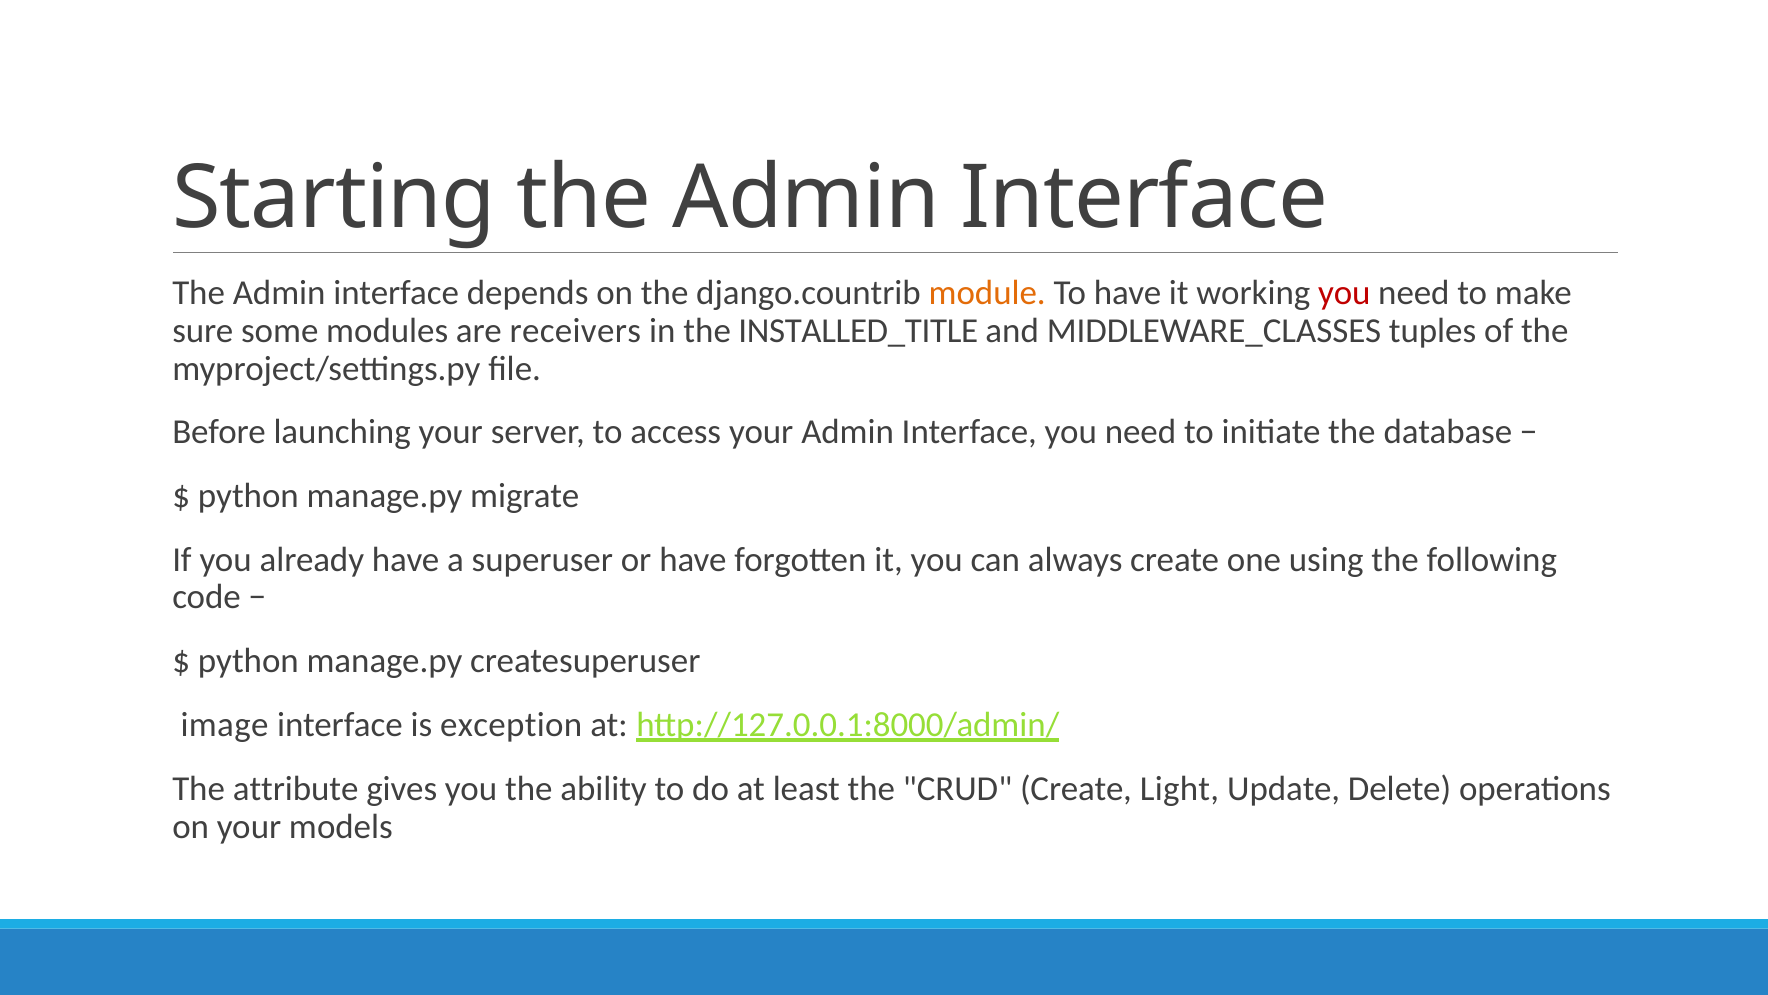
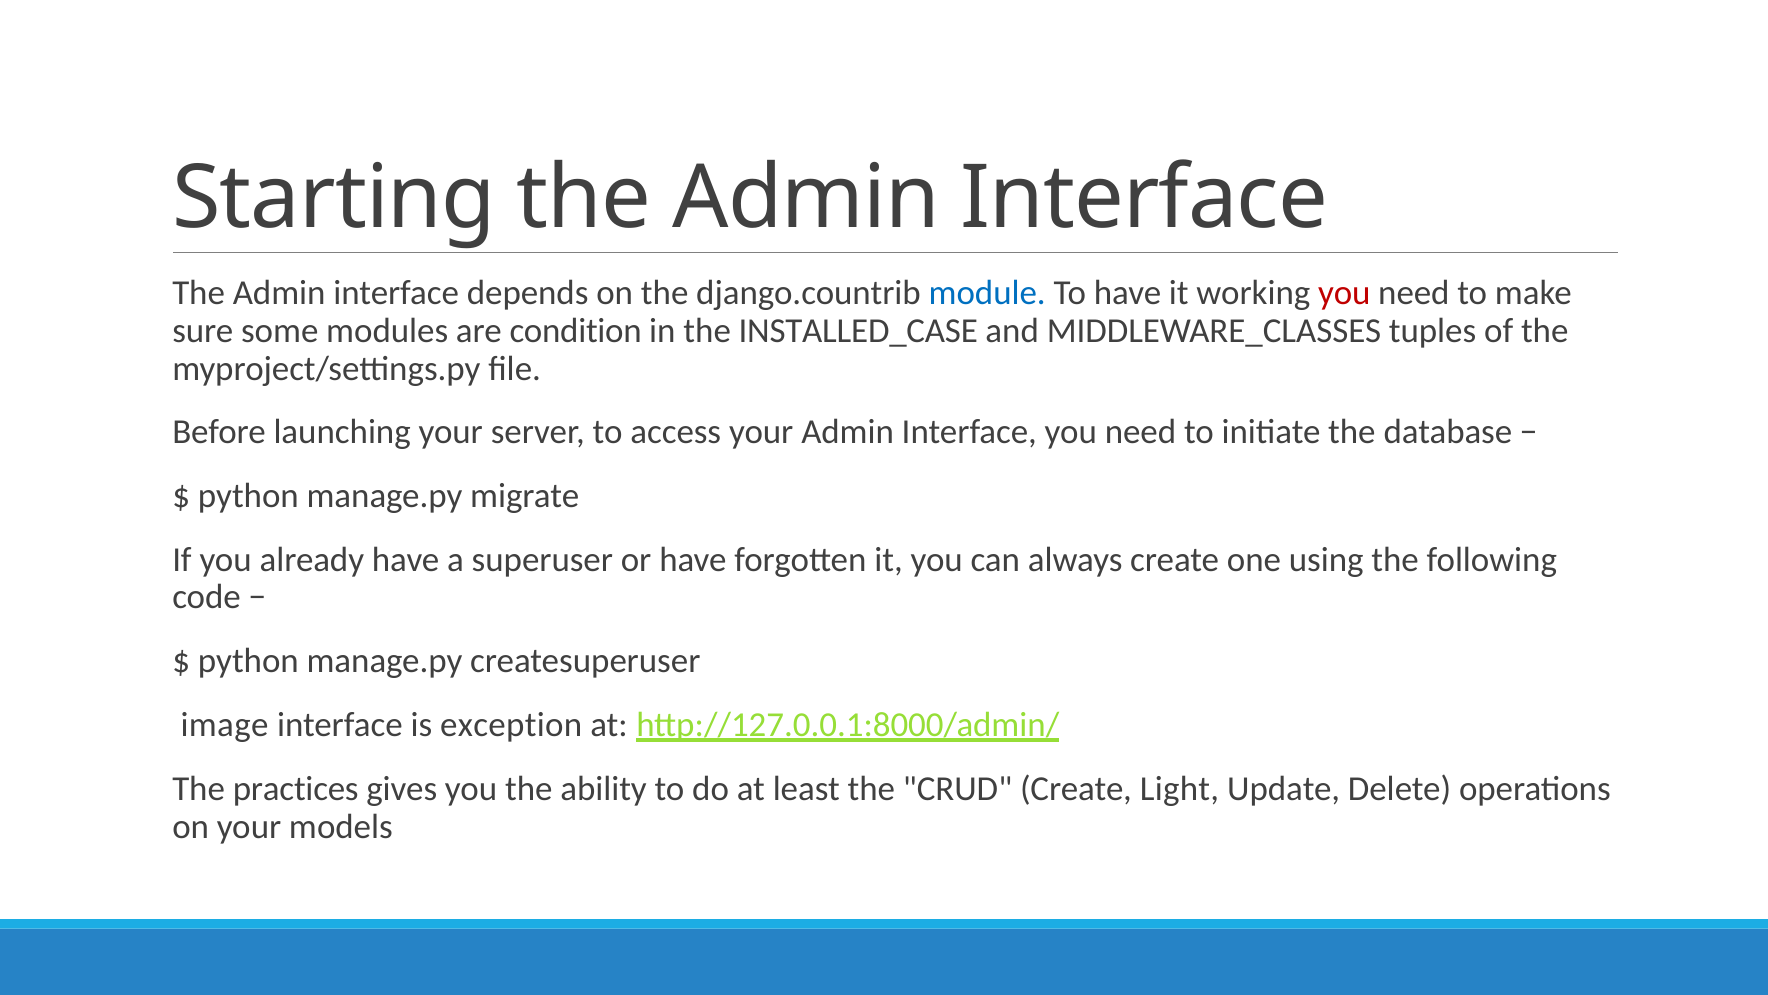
module colour: orange -> blue
receivers: receivers -> condition
INSTALLED_TITLE: INSTALLED_TITLE -> INSTALLED_CASE
attribute: attribute -> practices
